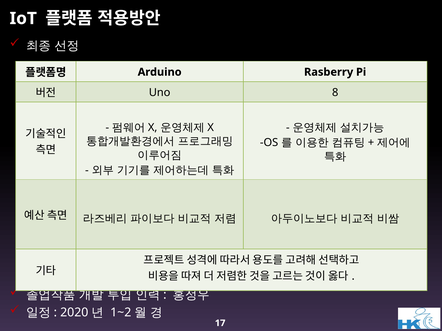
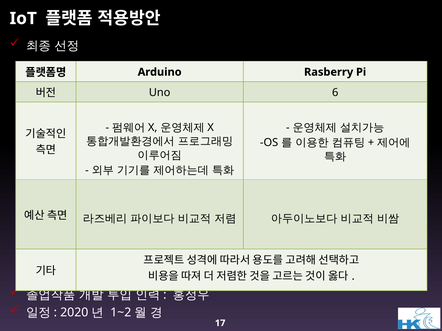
8: 8 -> 6
